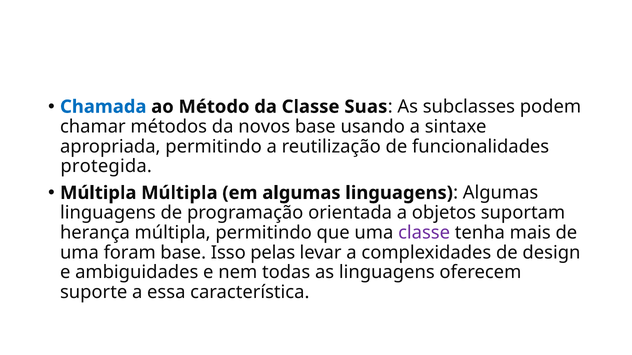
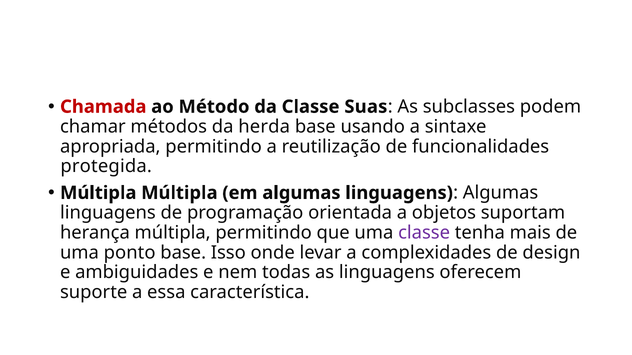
Chamada colour: blue -> red
novos: novos -> herda
foram: foram -> ponto
pelas: pelas -> onde
